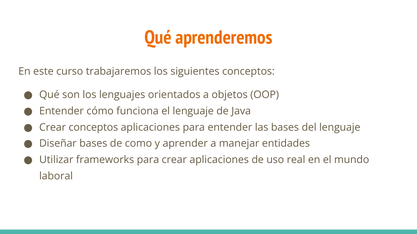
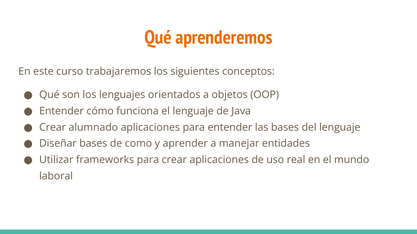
Crear conceptos: conceptos -> alumnado
